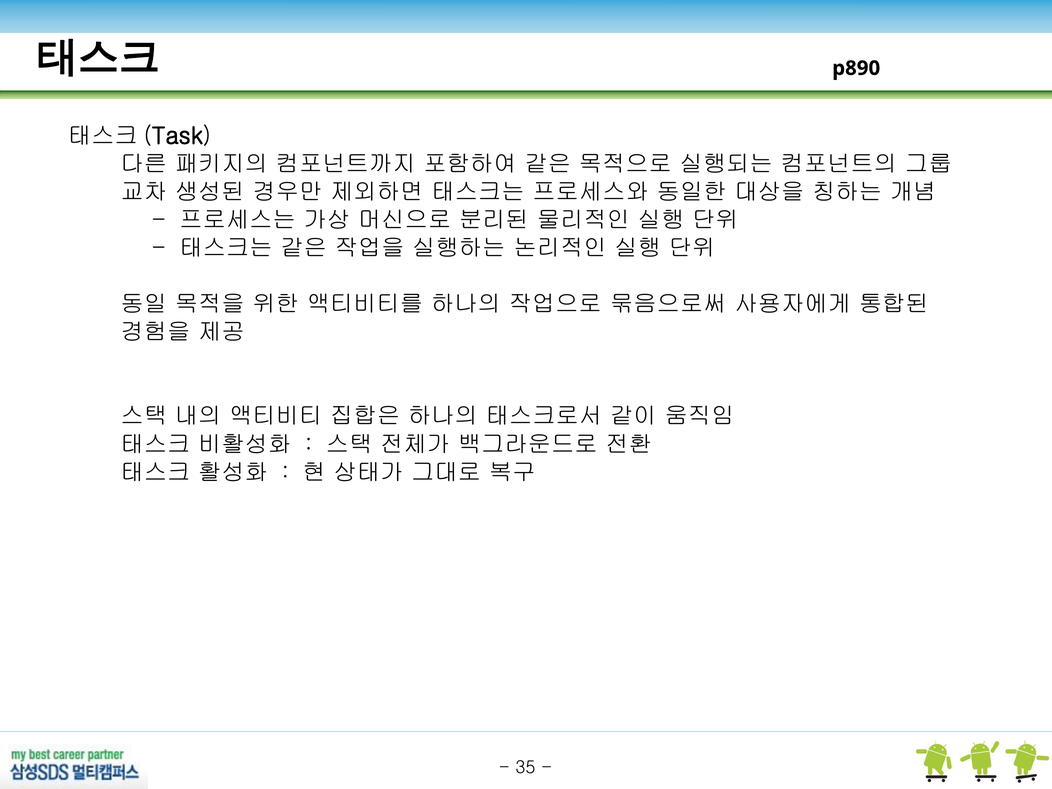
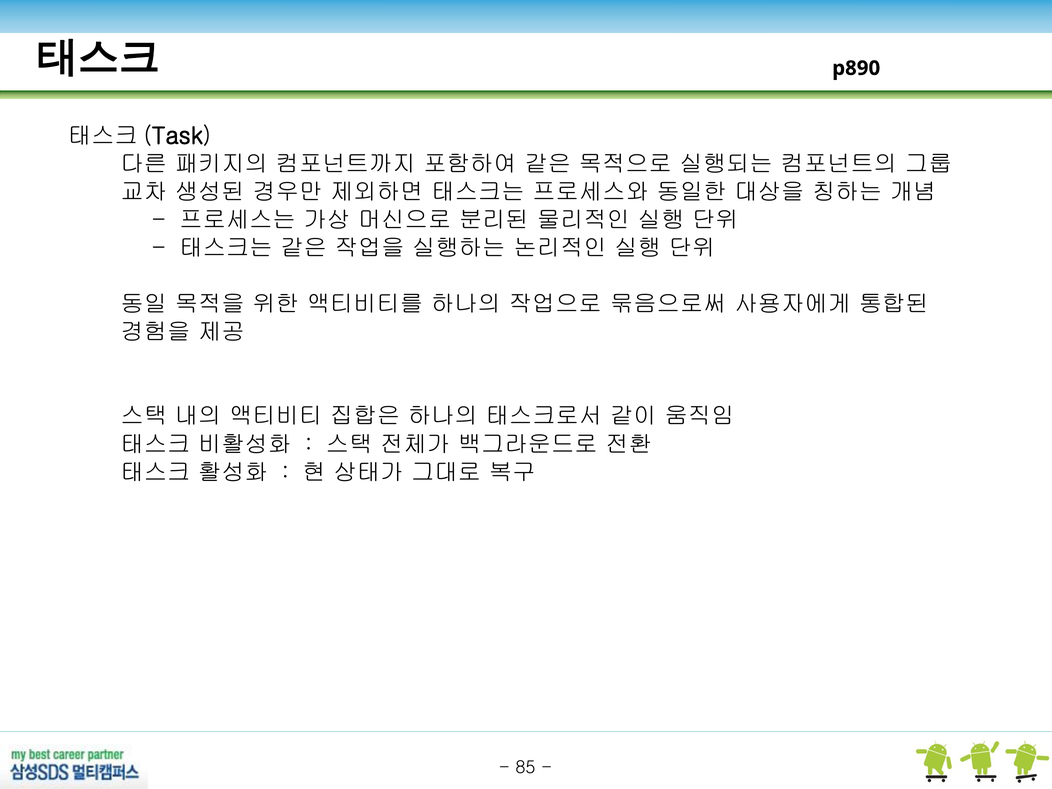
35: 35 -> 85
